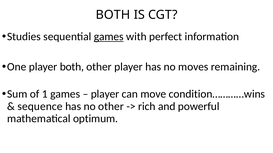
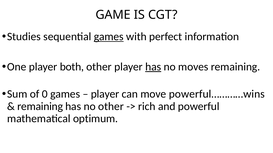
BOTH at (113, 15): BOTH -> GAME
has at (153, 67) underline: none -> present
1: 1 -> 0
condition…………wins: condition…………wins -> powerful…………wins
sequence at (40, 107): sequence -> remaining
